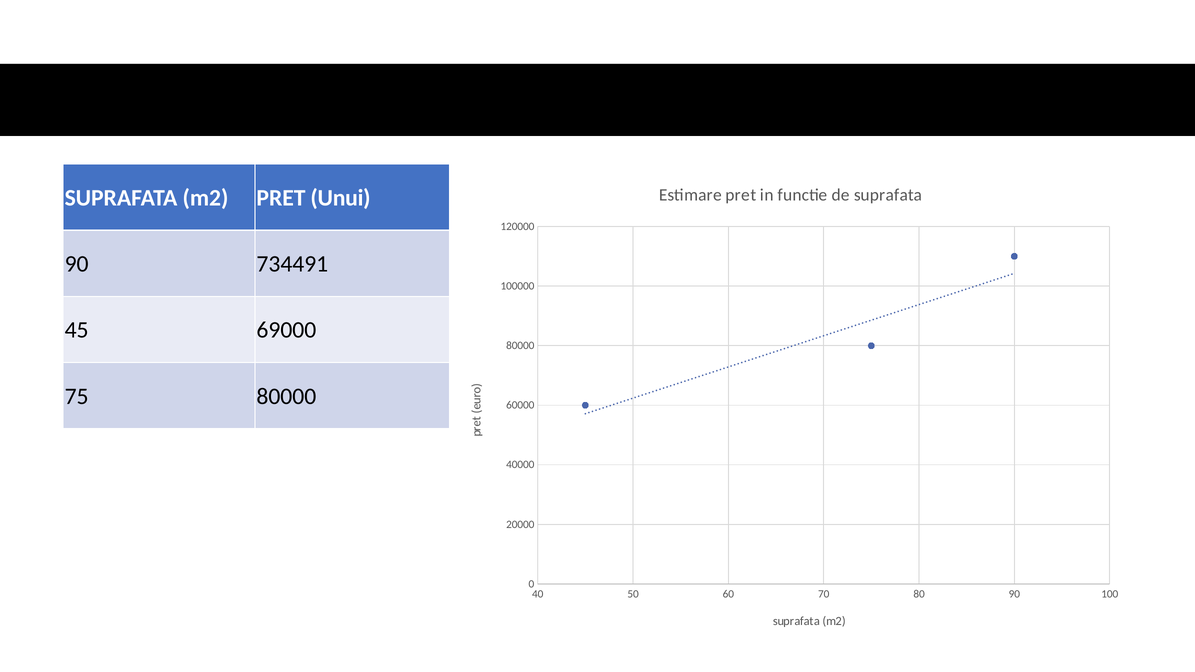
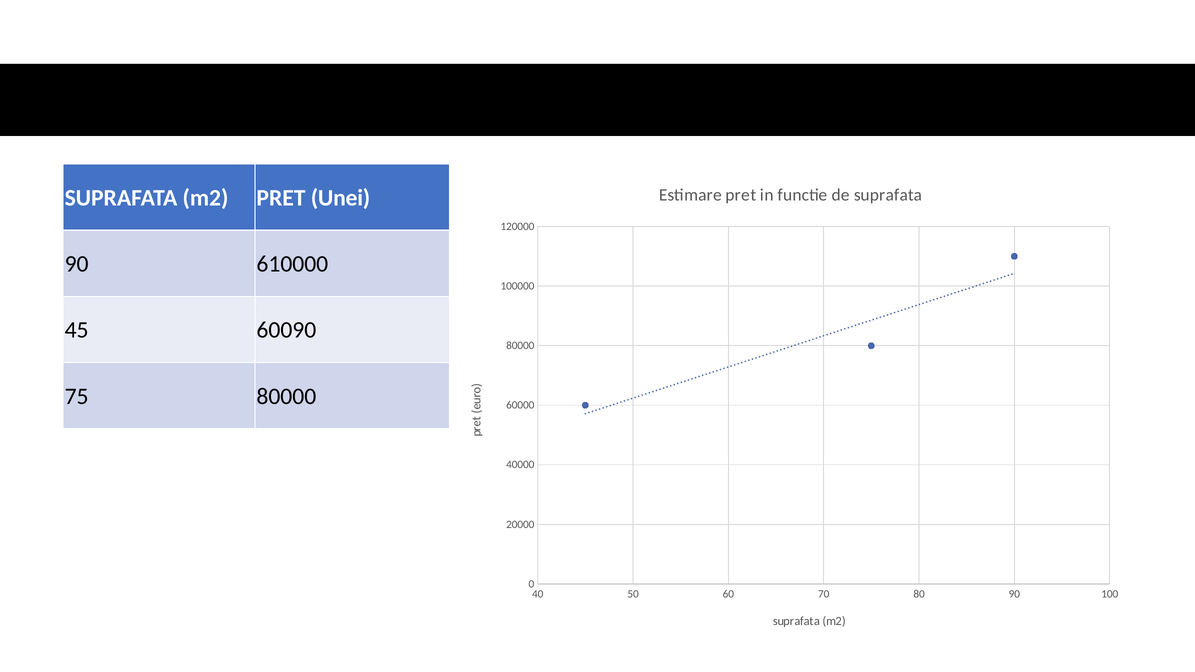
Unui: Unui -> Unei
734491: 734491 -> 610000
69000: 69000 -> 60090
